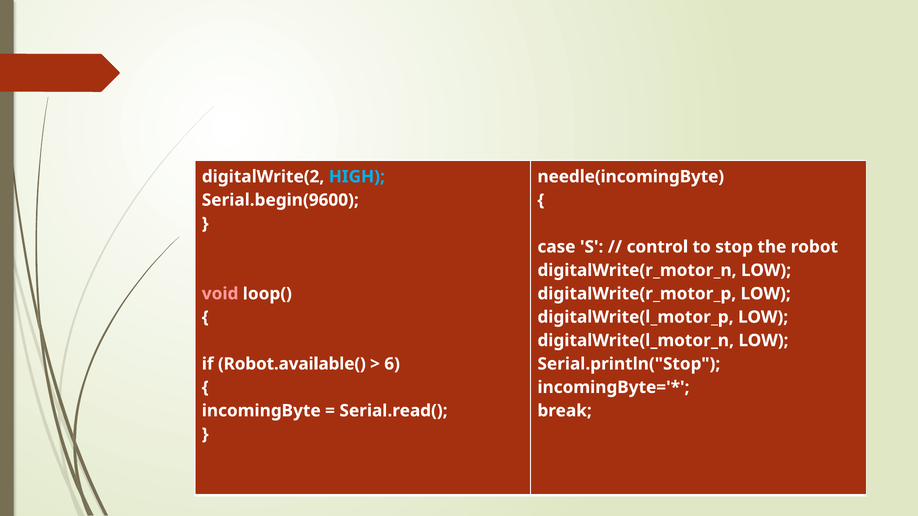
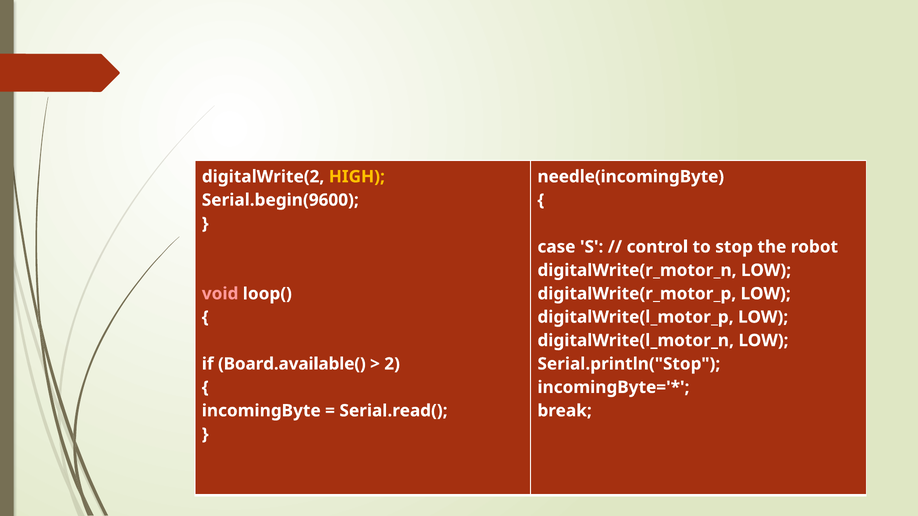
HIGH colour: light blue -> yellow
Robot.available(: Robot.available( -> Board.available(
6: 6 -> 2
